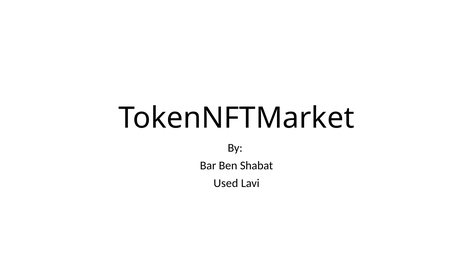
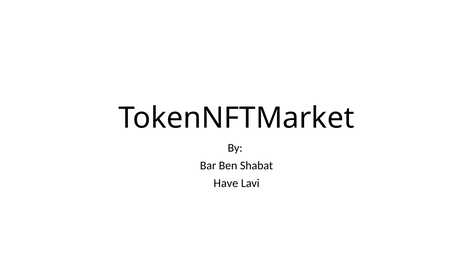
Used: Used -> Have
